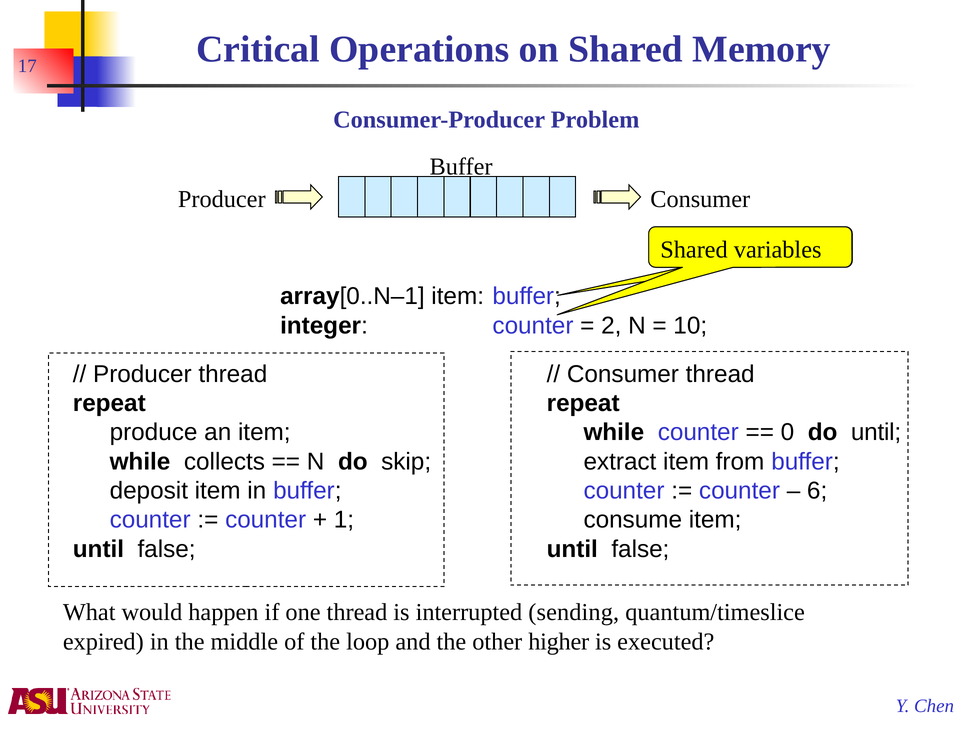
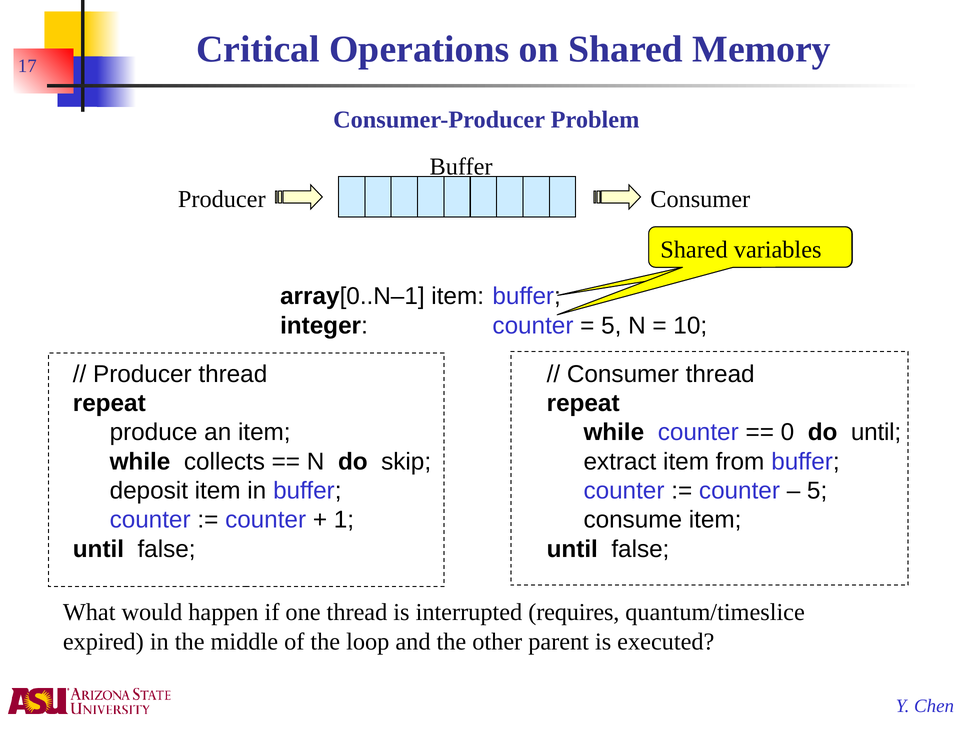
2 at (611, 326): 2 -> 5
6 at (817, 491): 6 -> 5
sending: sending -> requires
higher: higher -> parent
